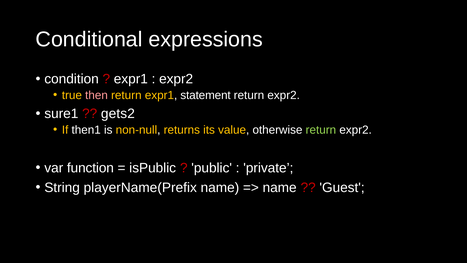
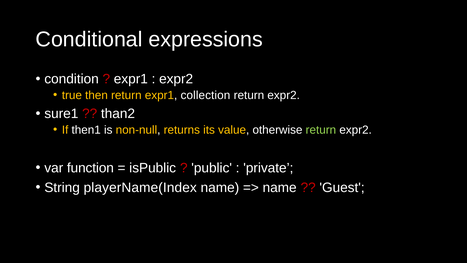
then colour: pink -> yellow
statement: statement -> collection
gets2: gets2 -> than2
playerName(Prefix: playerName(Prefix -> playerName(Index
